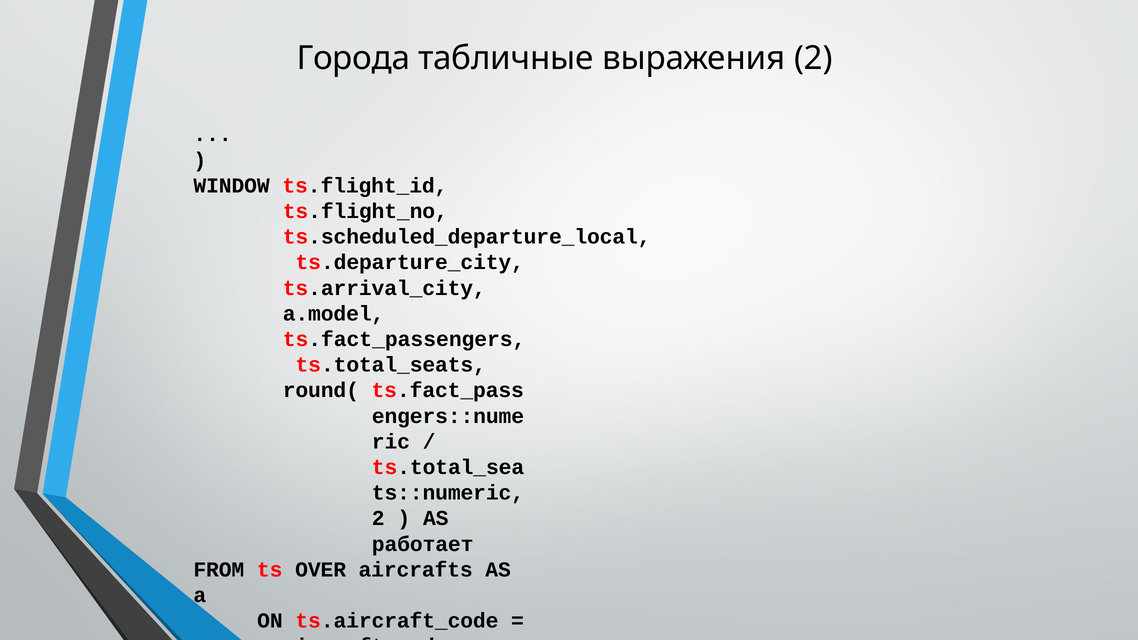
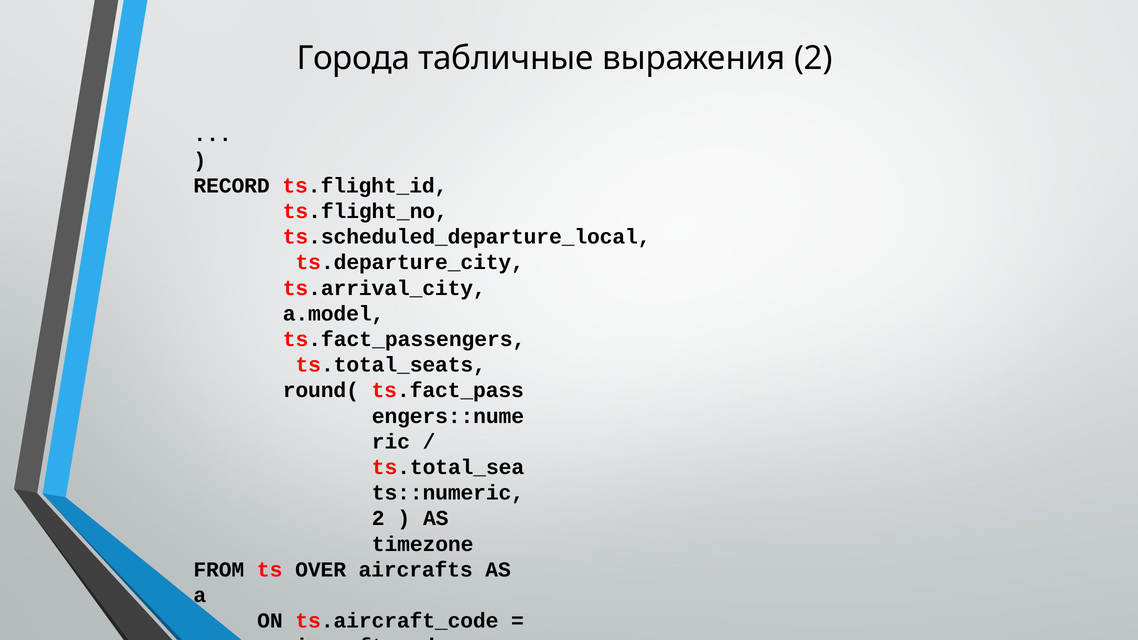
WINDOW: WINDOW -> RECORD
работает: работает -> timezone
